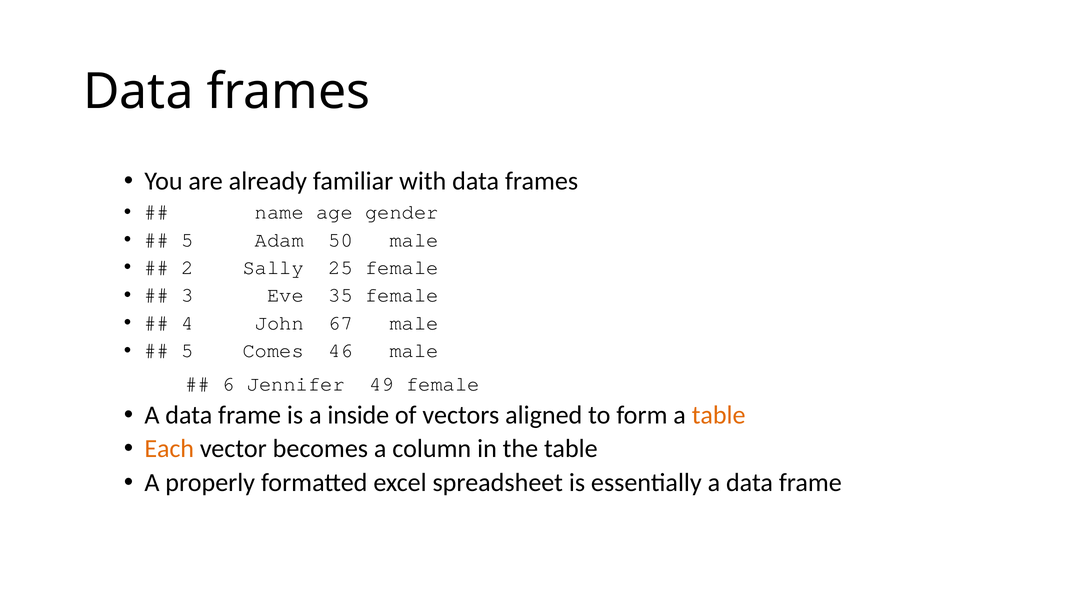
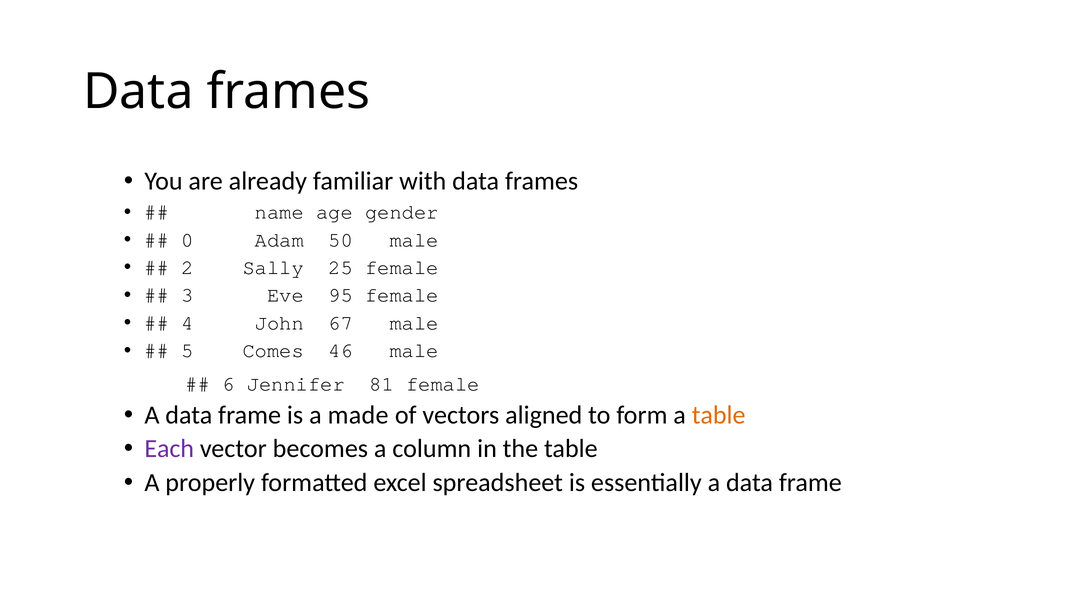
5 at (187, 240): 5 -> 0
35: 35 -> 95
49: 49 -> 81
inside: inside -> made
Each colour: orange -> purple
